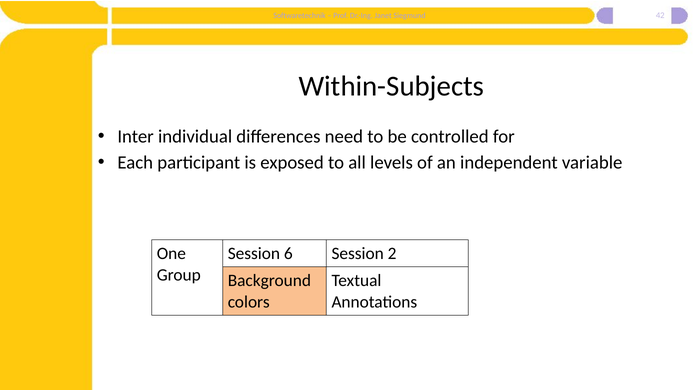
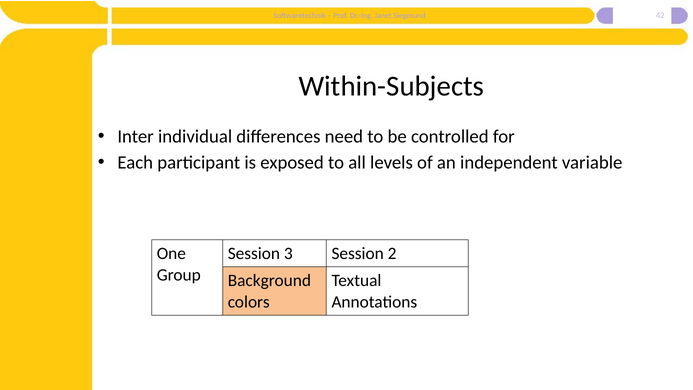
6: 6 -> 3
